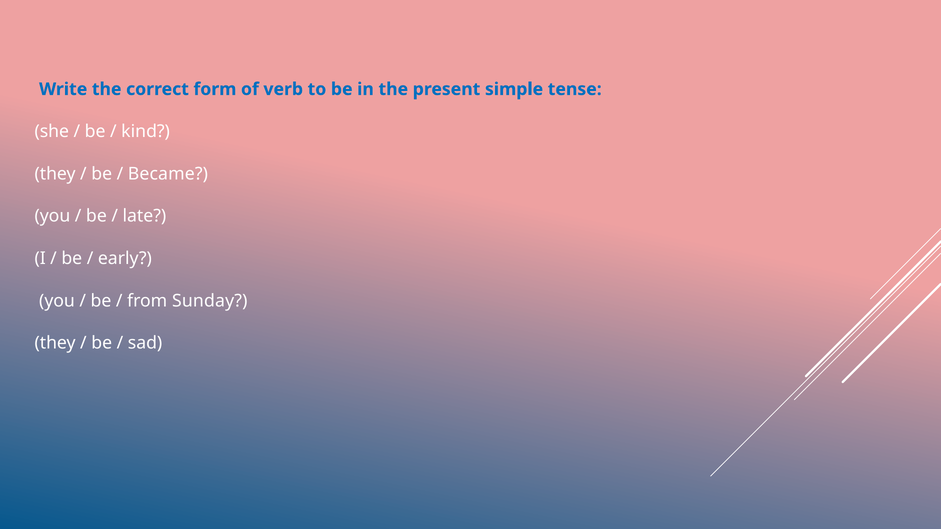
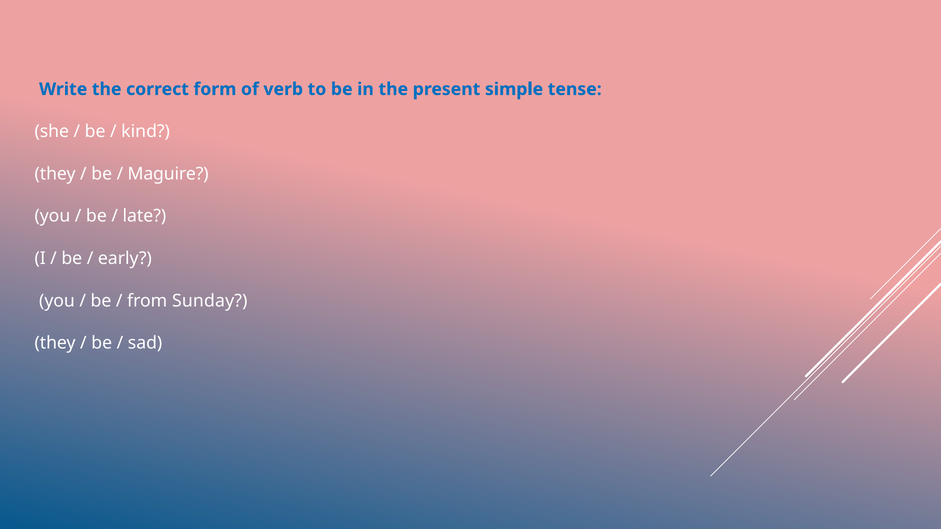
Became: Became -> Maguire
